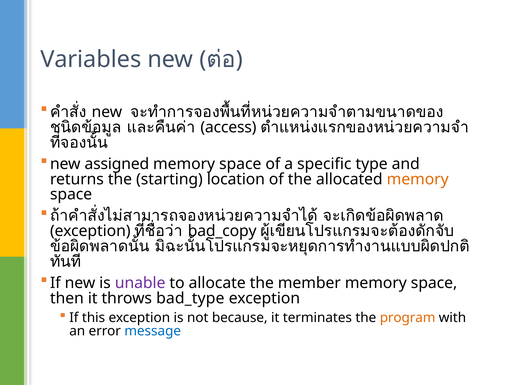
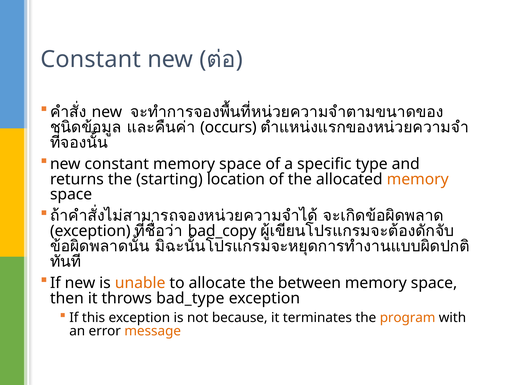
Variables at (91, 59): Variables -> Constant
access: access -> occurs
new assigned: assigned -> constant
unable colour: purple -> orange
member: member -> between
message colour: blue -> orange
